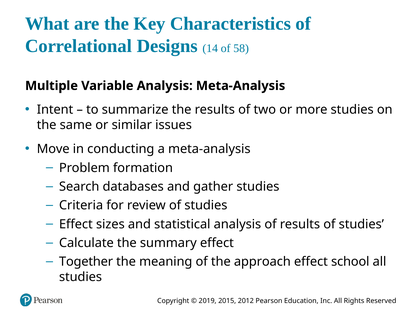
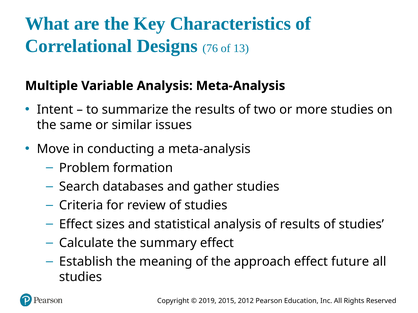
14: 14 -> 76
58: 58 -> 13
Together: Together -> Establish
school: school -> future
